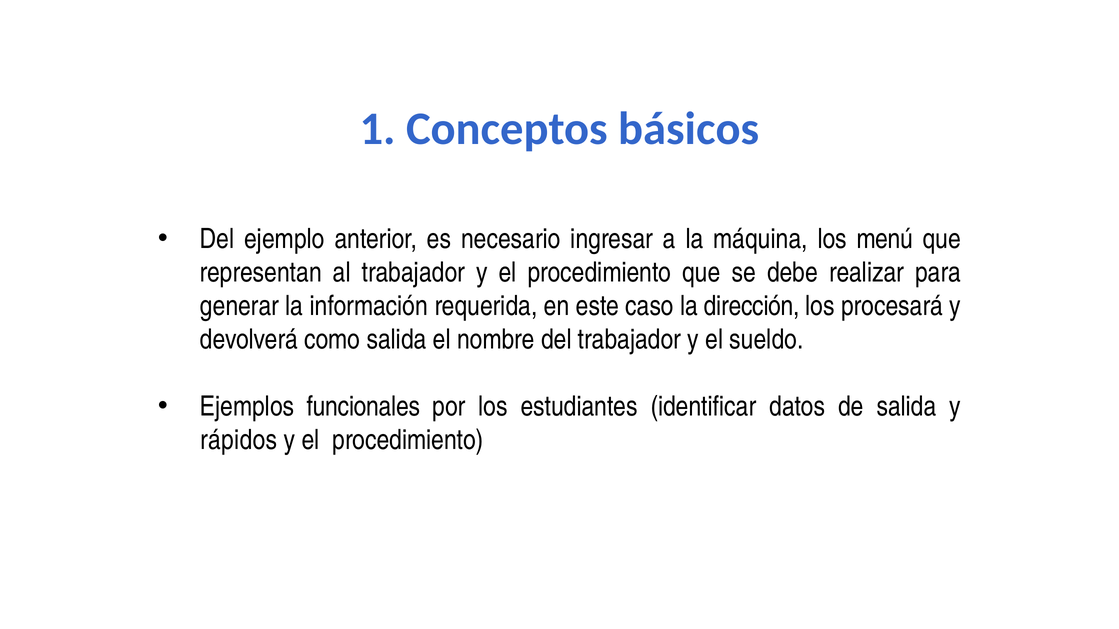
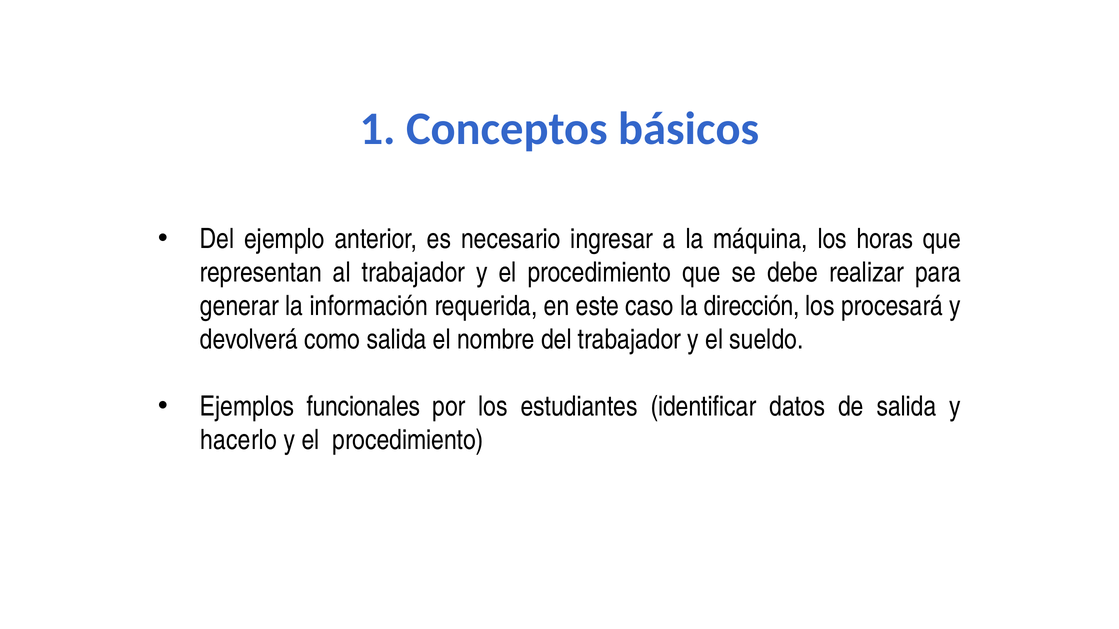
menú: menú -> horas
rápidos: rápidos -> hacerlo
